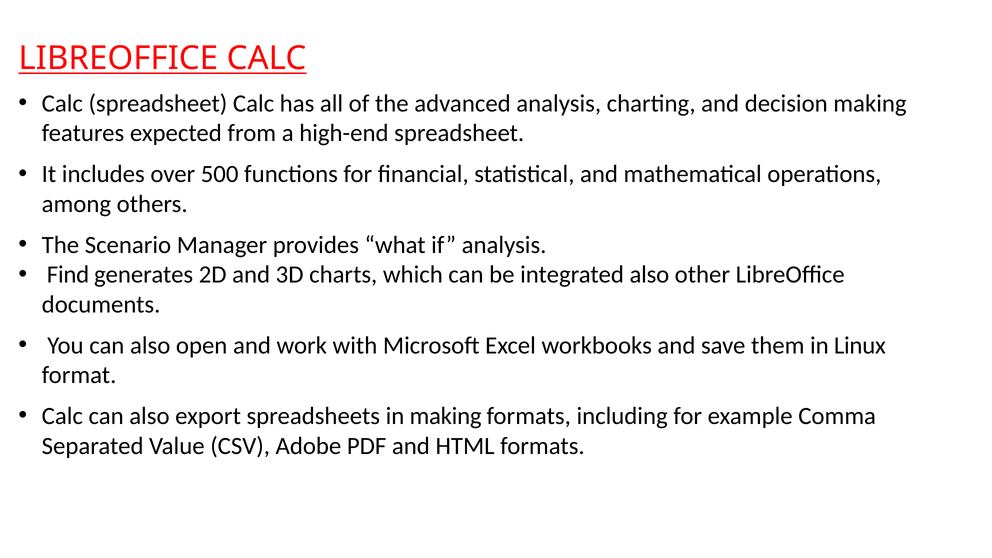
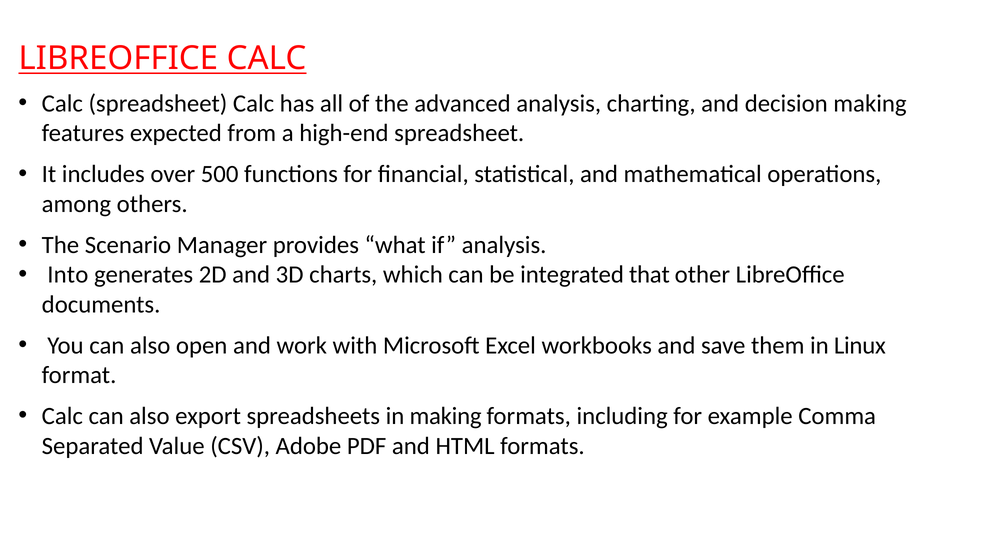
Find: Find -> Into
integrated also: also -> that
